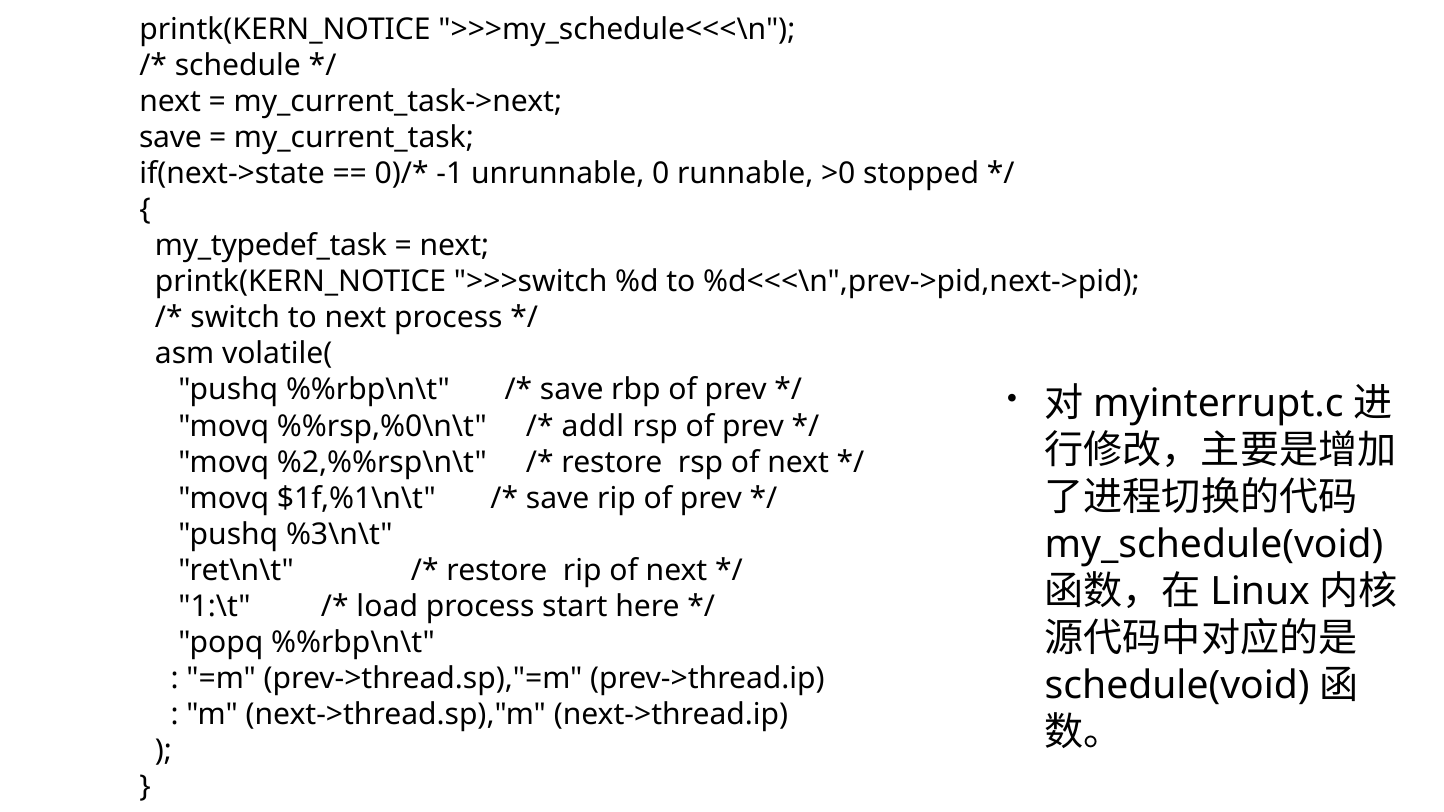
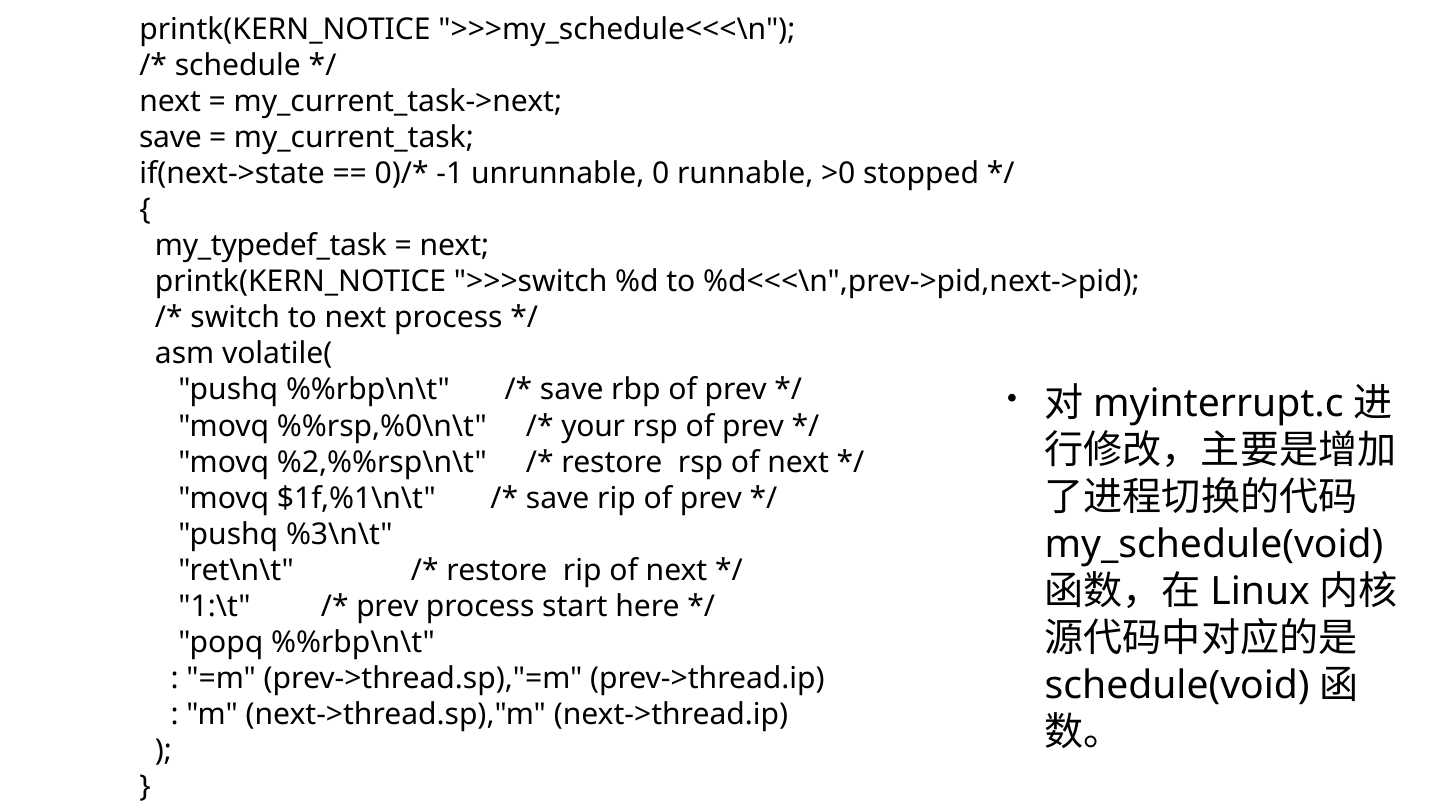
addl: addl -> your
load at (387, 607): load -> prev
